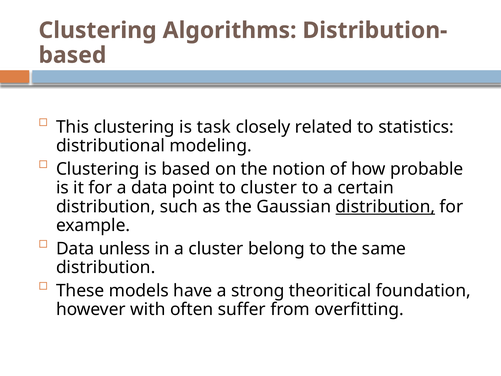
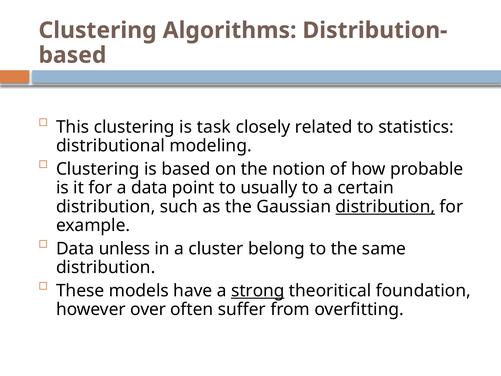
to cluster: cluster -> usually
strong underline: none -> present
with: with -> over
